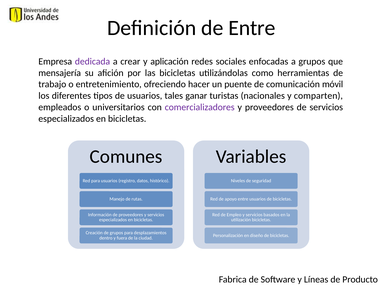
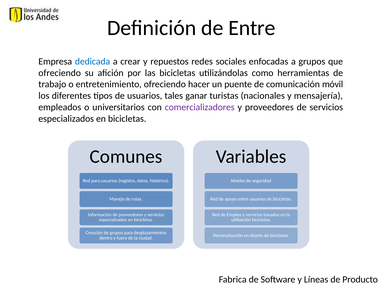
dedicada colour: purple -> blue
aplicación: aplicación -> repuestos
mensajería at (60, 73): mensajería -> ofreciendo
comparten: comparten -> mensajería
